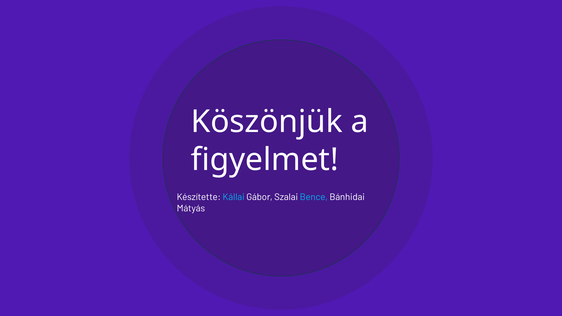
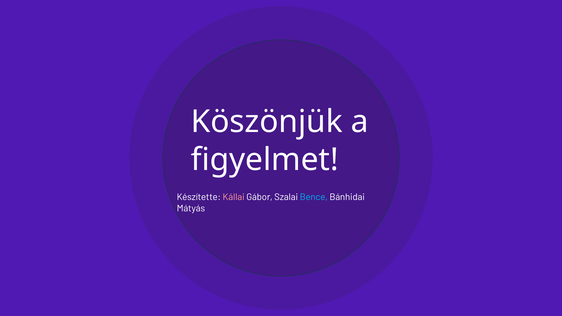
Kállai colour: light blue -> pink
